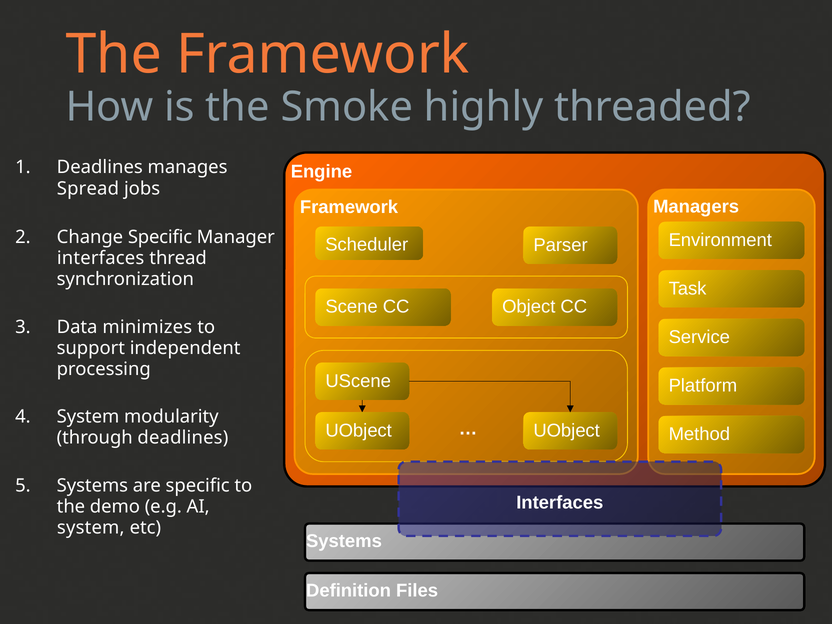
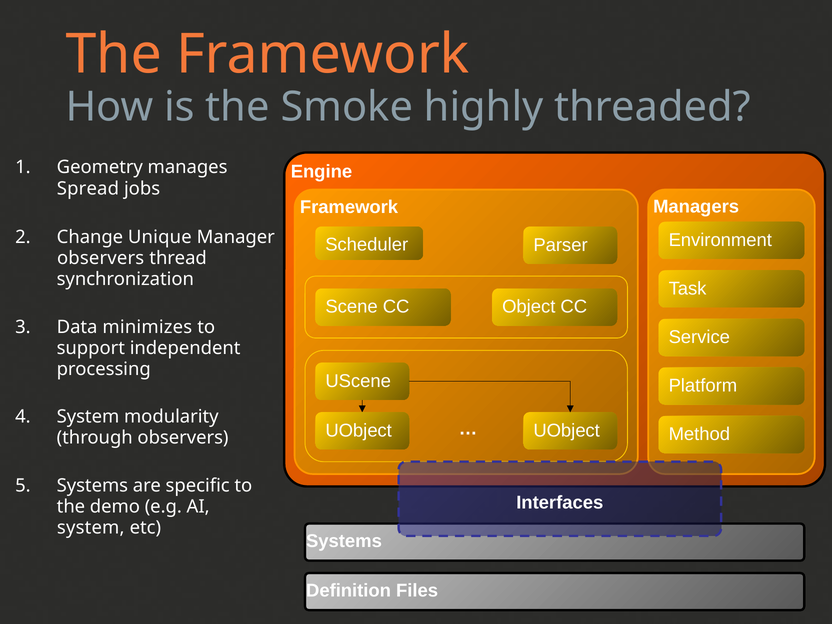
Deadlines at (100, 167): Deadlines -> Geometry
Change Specific: Specific -> Unique
interfaces at (101, 258): interfaces -> observers
through deadlines: deadlines -> observers
